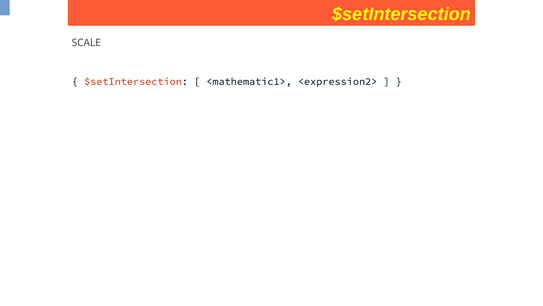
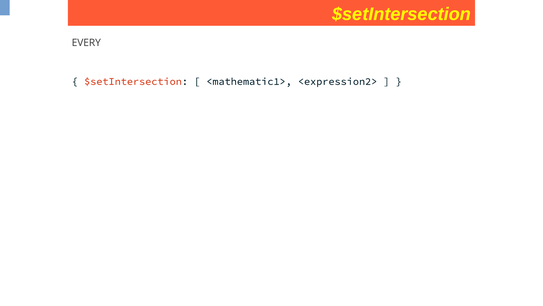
SCALE: SCALE -> EVERY
